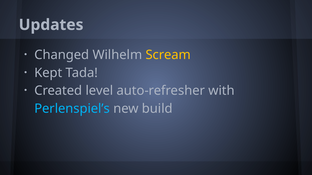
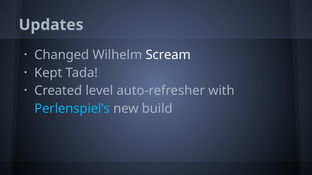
Scream colour: yellow -> white
